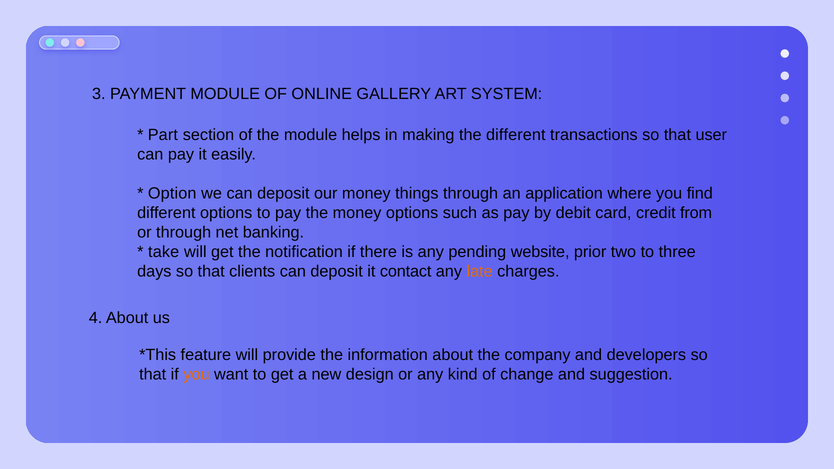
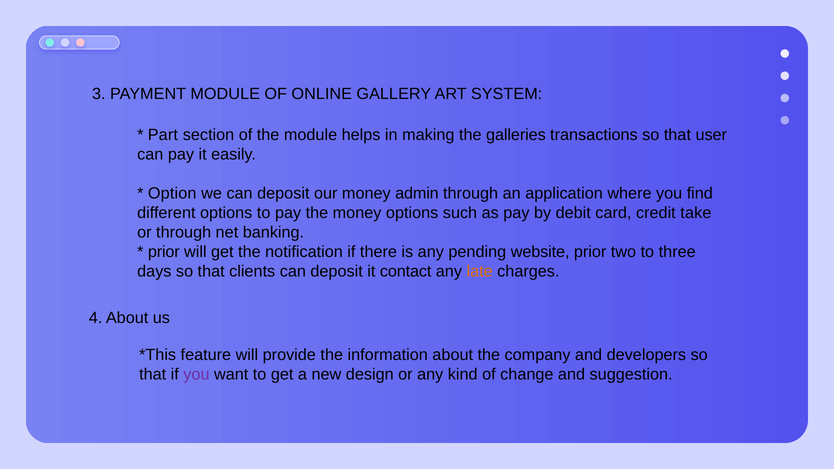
the different: different -> galleries
things: things -> admin
from: from -> take
take at (164, 252): take -> prior
you at (196, 375) colour: orange -> purple
